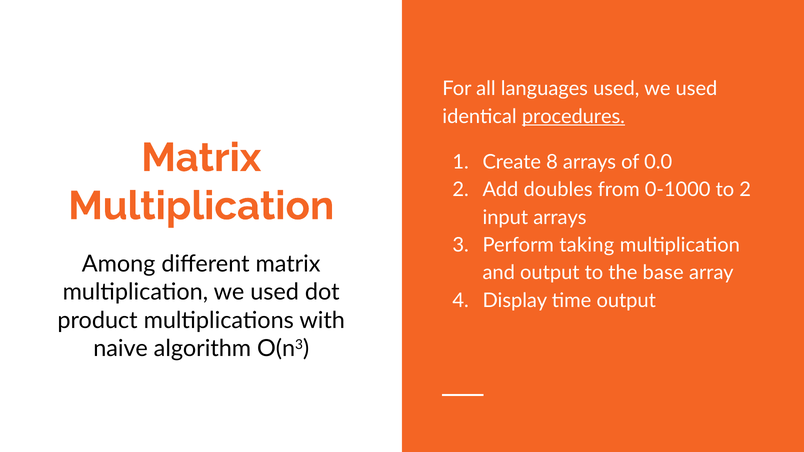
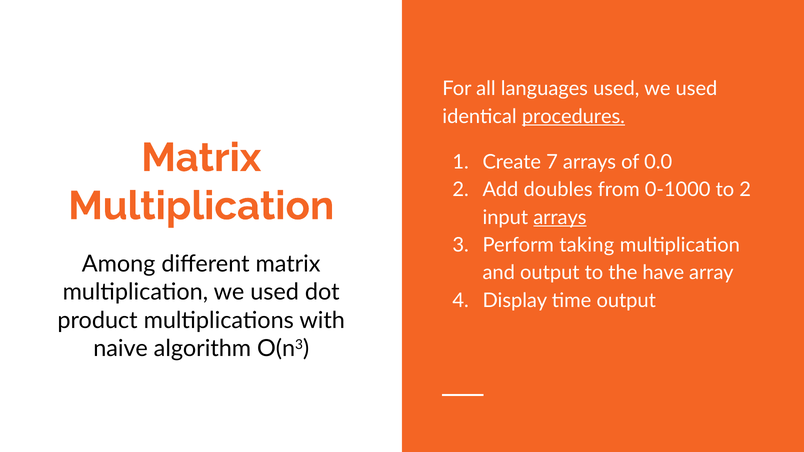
8: 8 -> 7
arrays at (560, 218) underline: none -> present
base: base -> have
